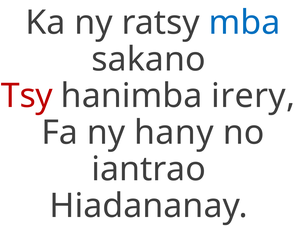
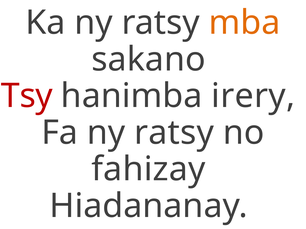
mba colour: blue -> orange
Fa ny hany: hany -> ratsy
iantrao: iantrao -> fahizay
